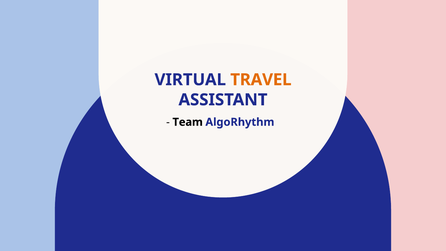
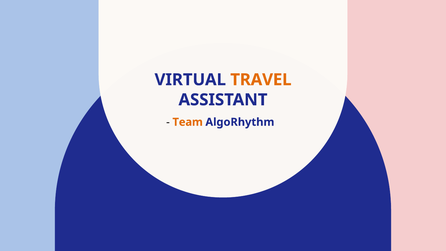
Team colour: black -> orange
